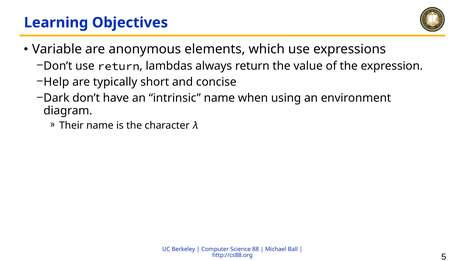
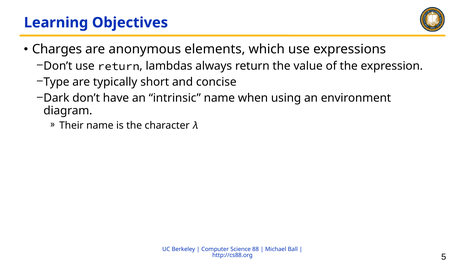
Variable: Variable -> Charges
Help: Help -> Type
